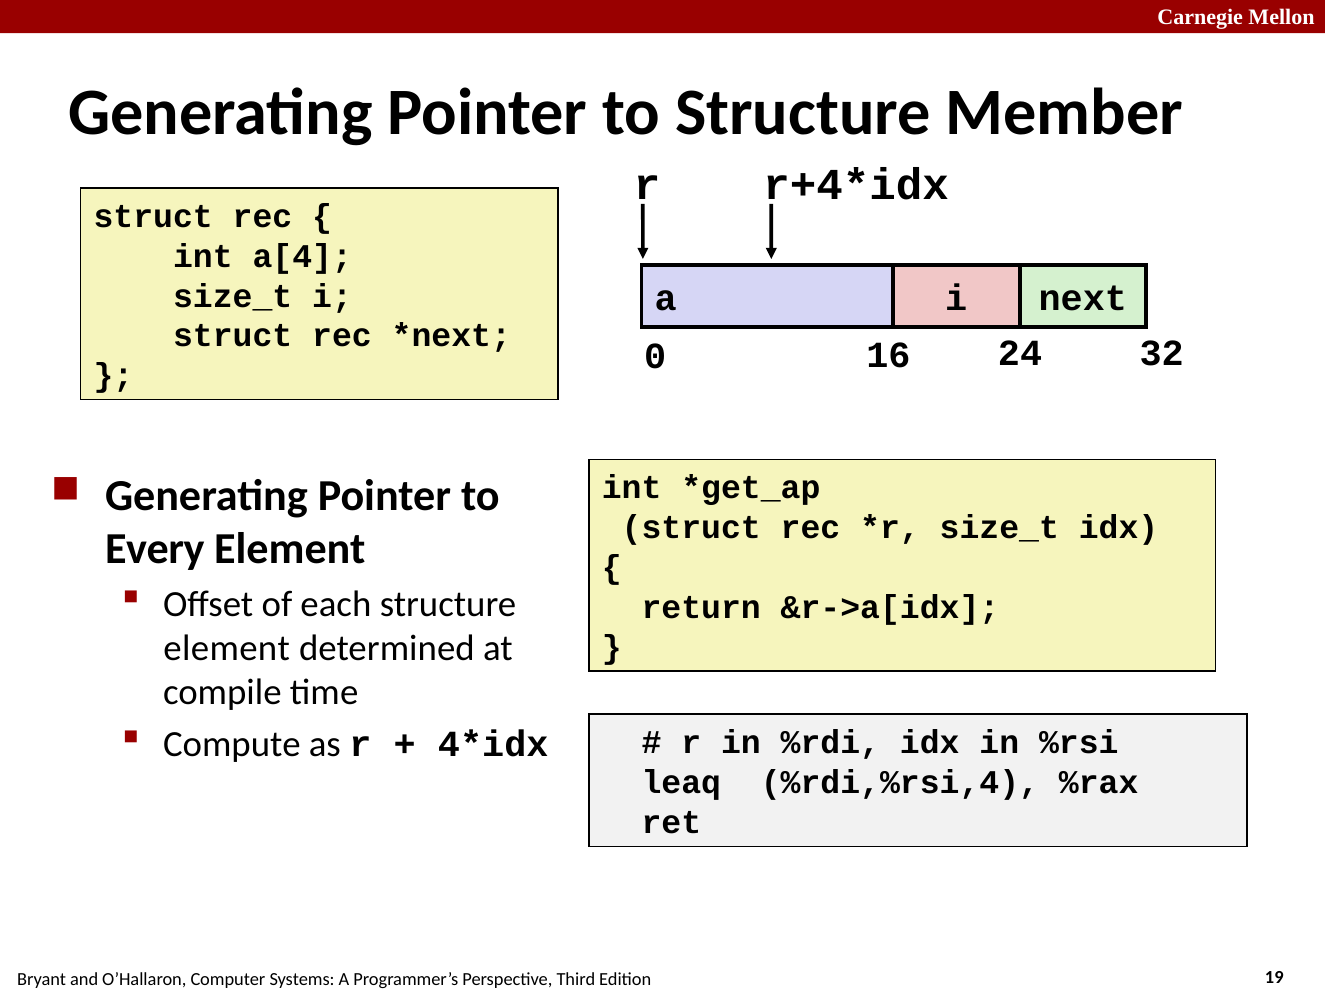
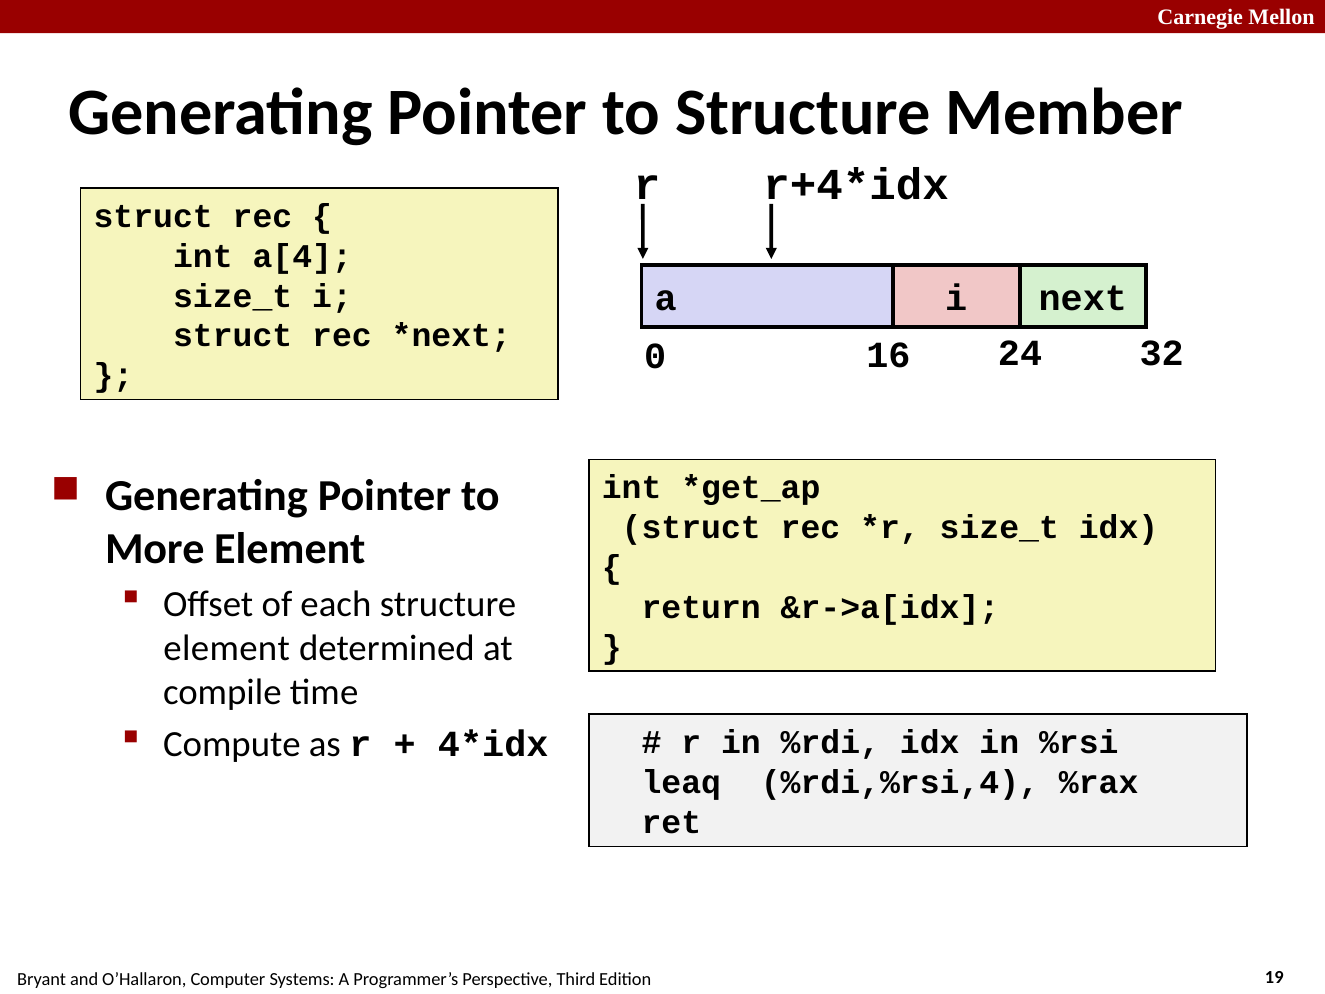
Every: Every -> More
